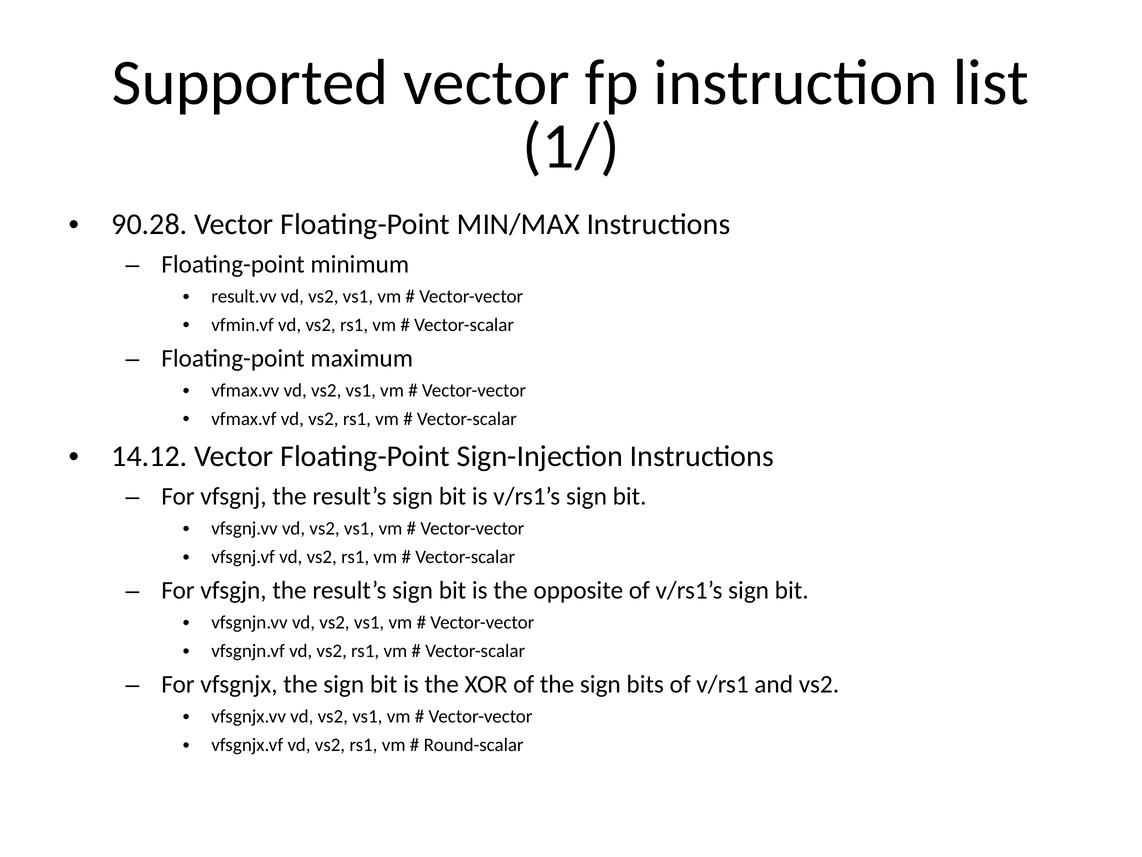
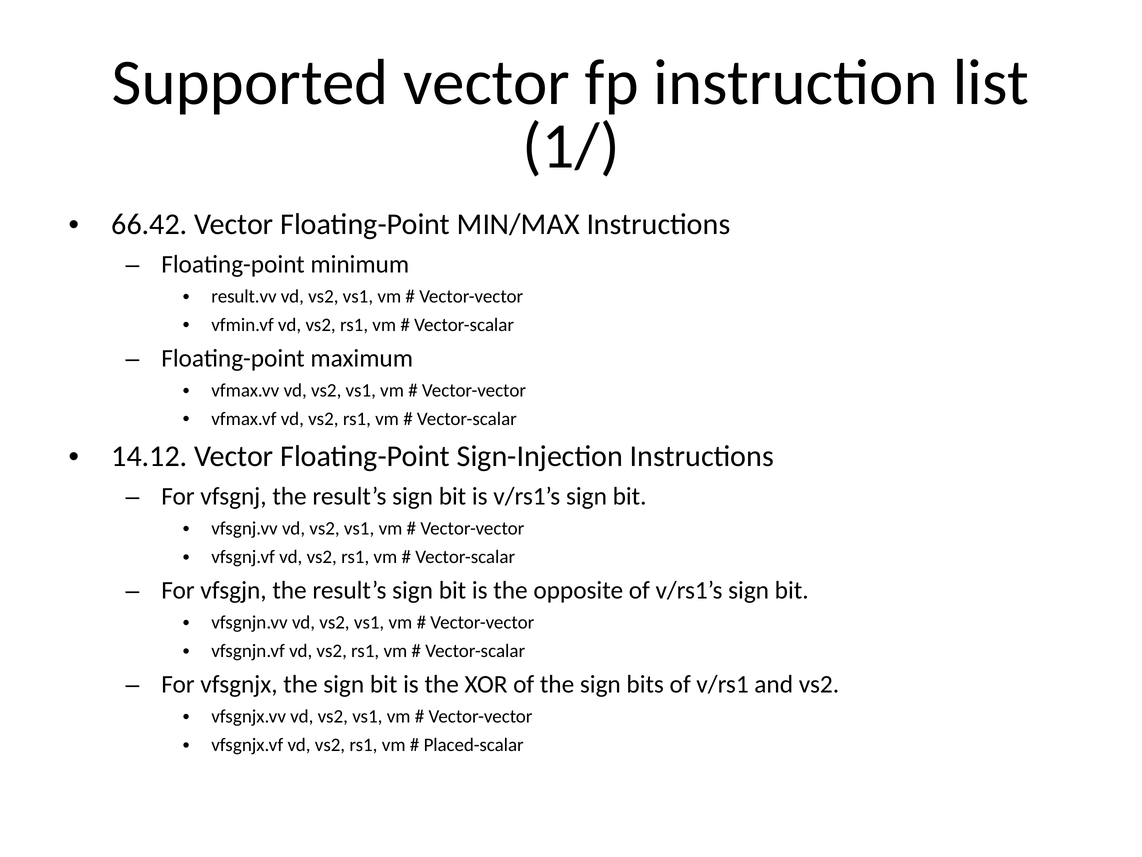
90.28: 90.28 -> 66.42
Round-scalar: Round-scalar -> Placed-scalar
